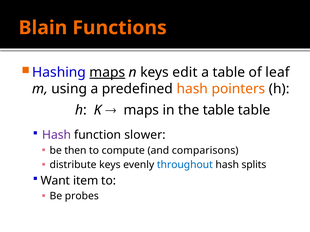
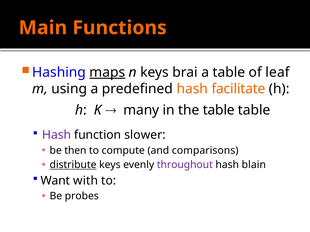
Blain: Blain -> Main
edit: edit -> brai
pointers: pointers -> facilitate
maps at (141, 110): maps -> many
distribute underline: none -> present
throughout colour: blue -> purple
splits: splits -> blain
item: item -> with
